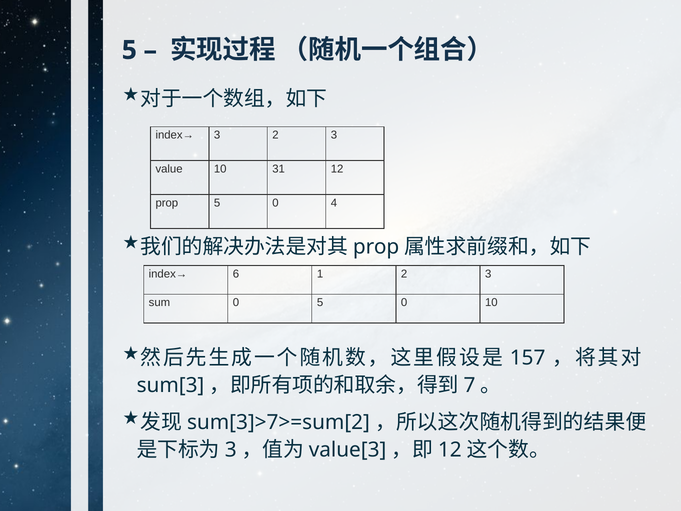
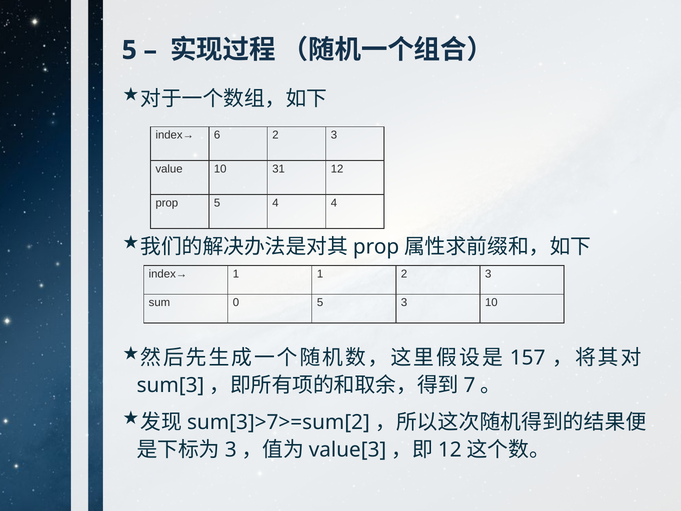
index→ 3: 3 -> 6
prop 5 0: 0 -> 4
index→ 6: 6 -> 1
0 5 0: 0 -> 3
